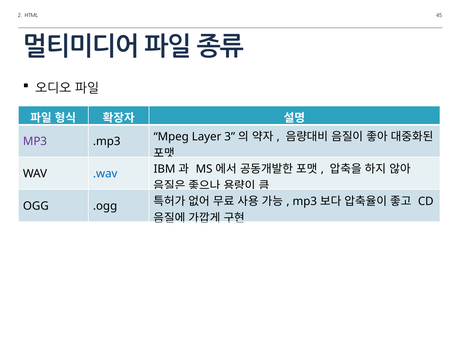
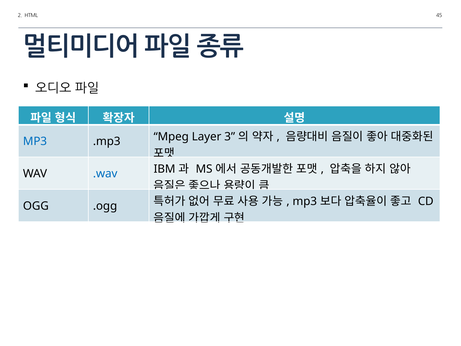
MP3 at (35, 141) colour: purple -> blue
